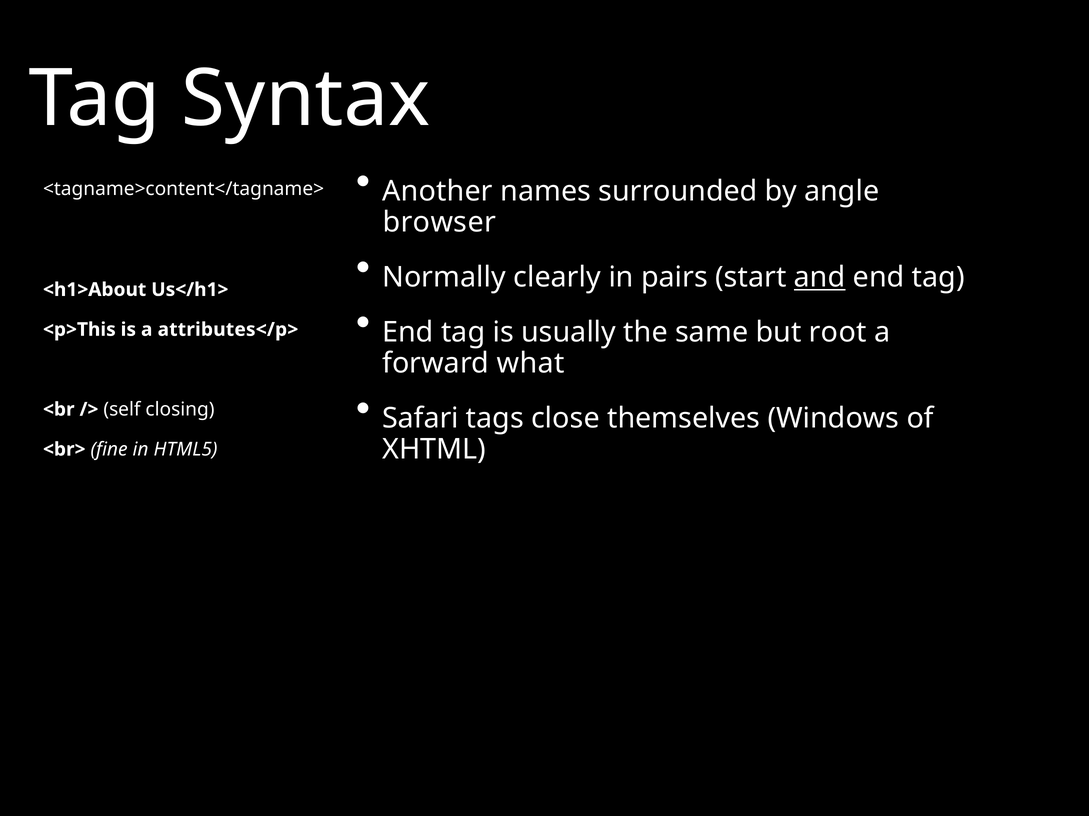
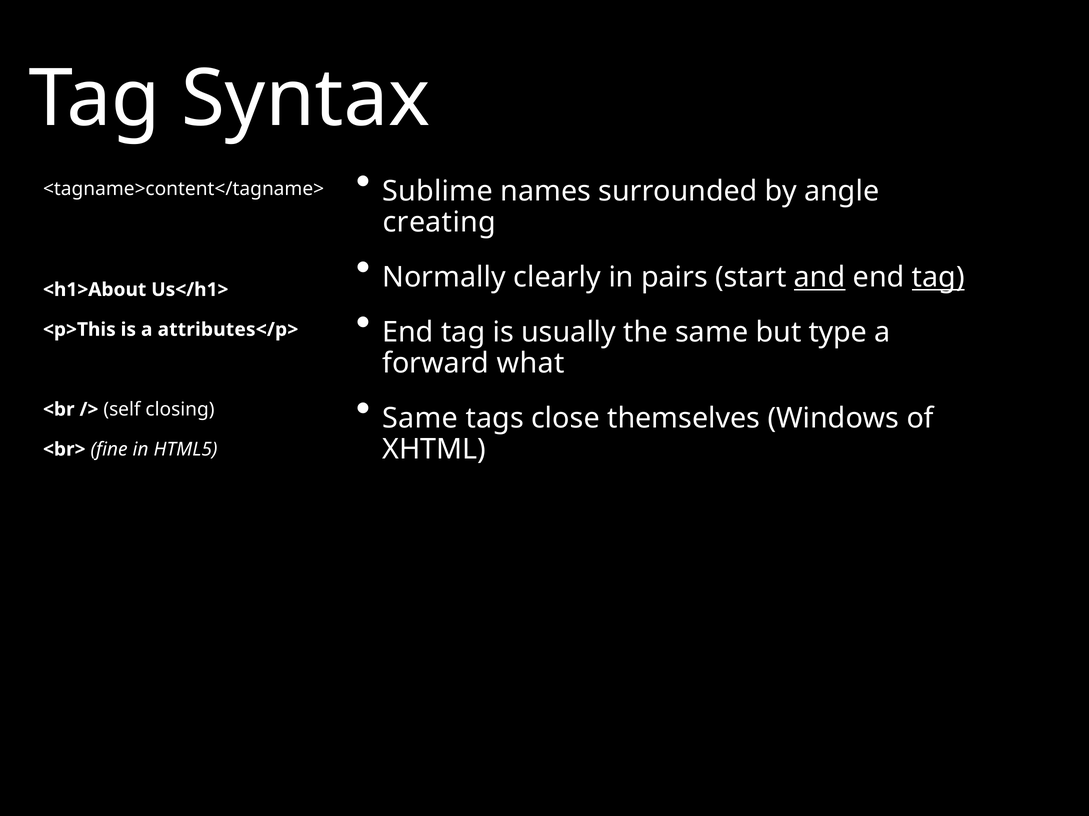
Another: Another -> Sublime
browser: browser -> creating
tag at (938, 278) underline: none -> present
root: root -> type
Safari at (420, 419): Safari -> Same
